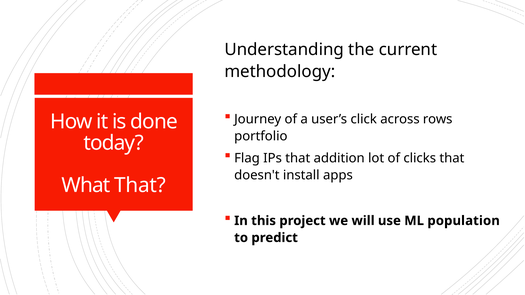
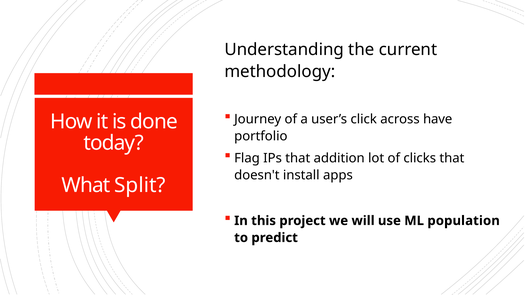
rows: rows -> have
What That: That -> Split
